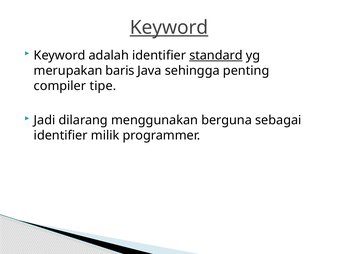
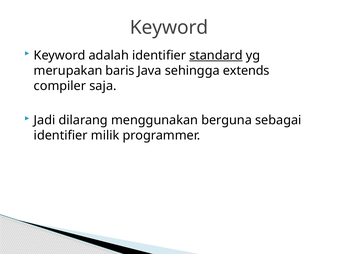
Keyword at (169, 28) underline: present -> none
penting: penting -> extends
tipe: tipe -> saja
